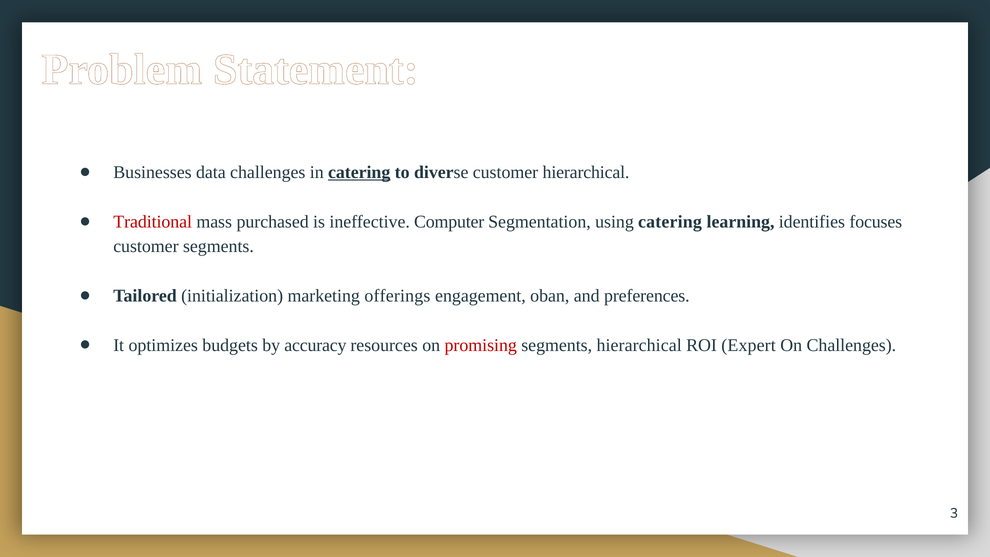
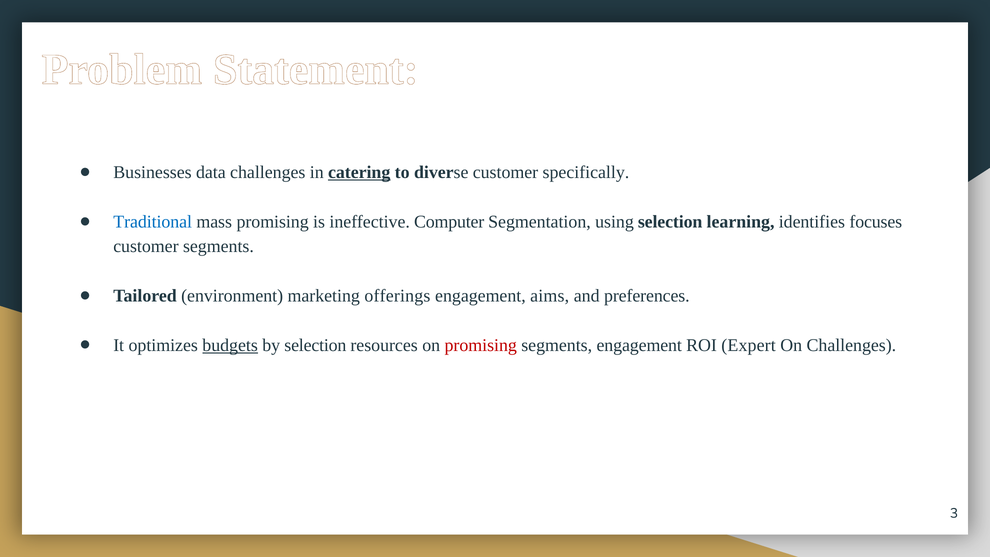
customer hierarchical: hierarchical -> specifically
Traditional colour: red -> blue
mass purchased: purchased -> promising
using catering: catering -> selection
initialization: initialization -> environment
oban: oban -> aims
budgets underline: none -> present
by accuracy: accuracy -> selection
segments hierarchical: hierarchical -> engagement
